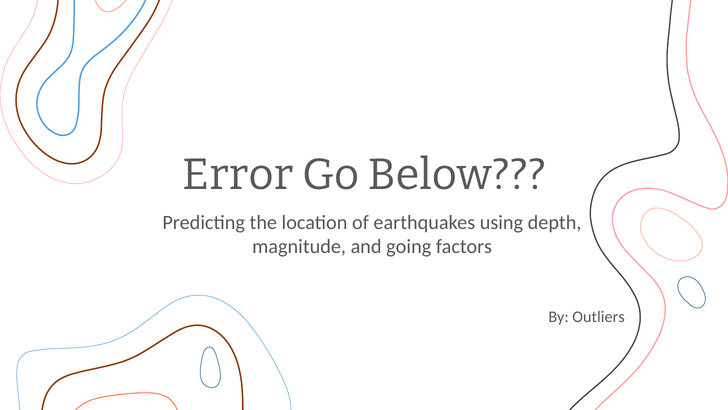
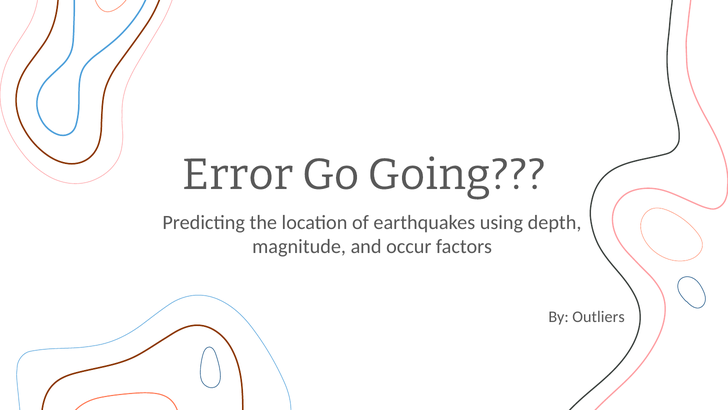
Below: Below -> Going
going: going -> occur
